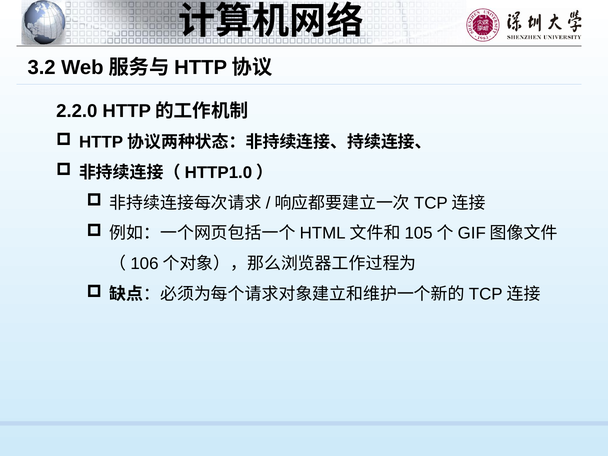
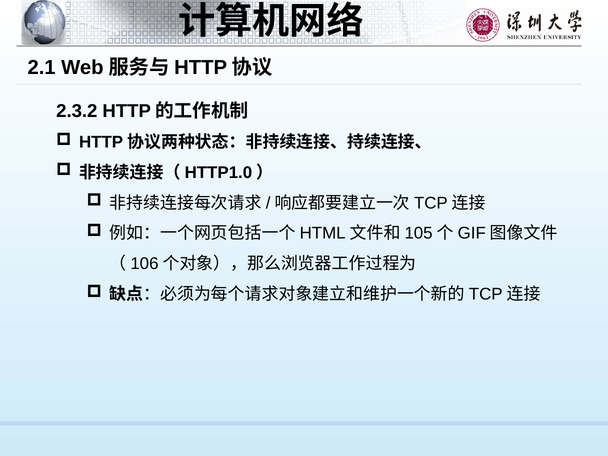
3.2: 3.2 -> 2.1
2.2.0: 2.2.0 -> 2.3.2
